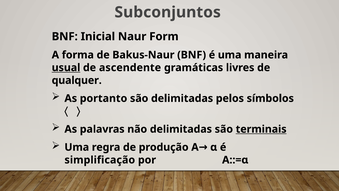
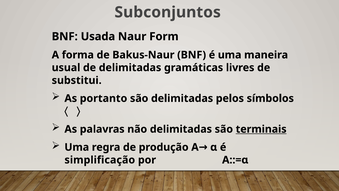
Inicial: Inicial -> Usada
usual underline: present -> none
de ascendente: ascendente -> delimitadas
qualquer: qualquer -> substitui
